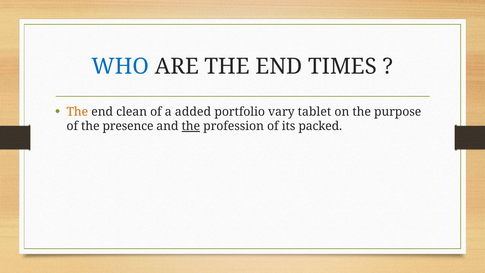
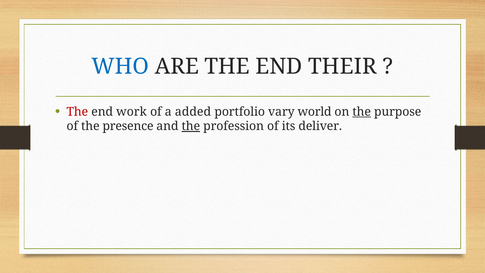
TIMES: TIMES -> THEIR
The at (77, 112) colour: orange -> red
clean: clean -> work
tablet: tablet -> world
the at (362, 112) underline: none -> present
packed: packed -> deliver
